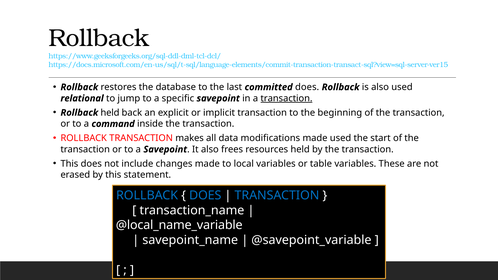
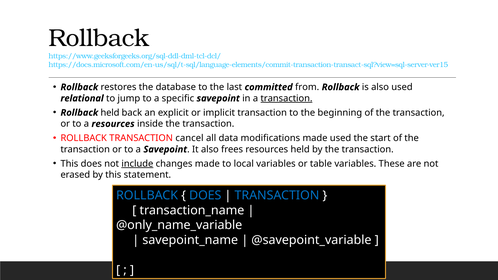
committed does: does -> from
a command: command -> resources
makes: makes -> cancel
include underline: none -> present
@local_name_variable: @local_name_variable -> @only_name_variable
